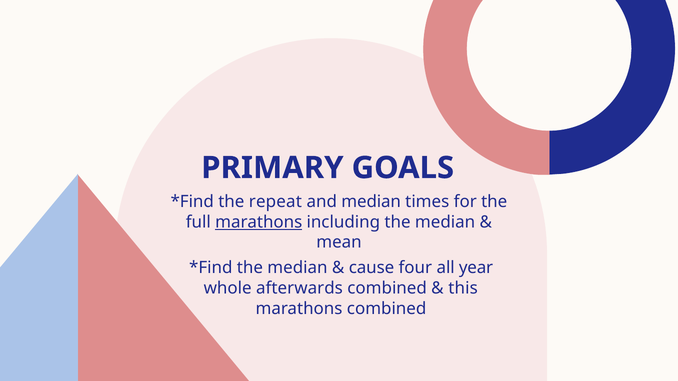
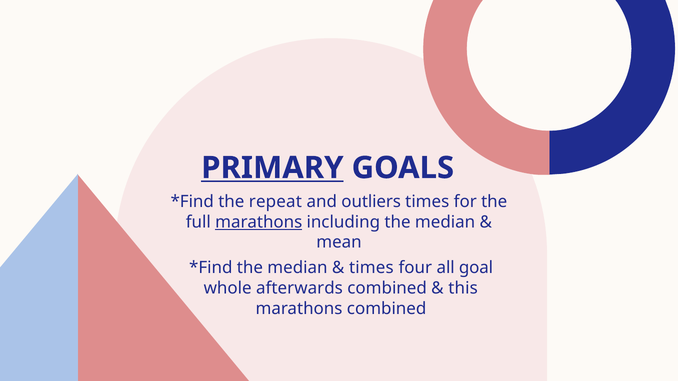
PRIMARY underline: none -> present
and median: median -> outliers
cause at (371, 268): cause -> times
year: year -> goal
